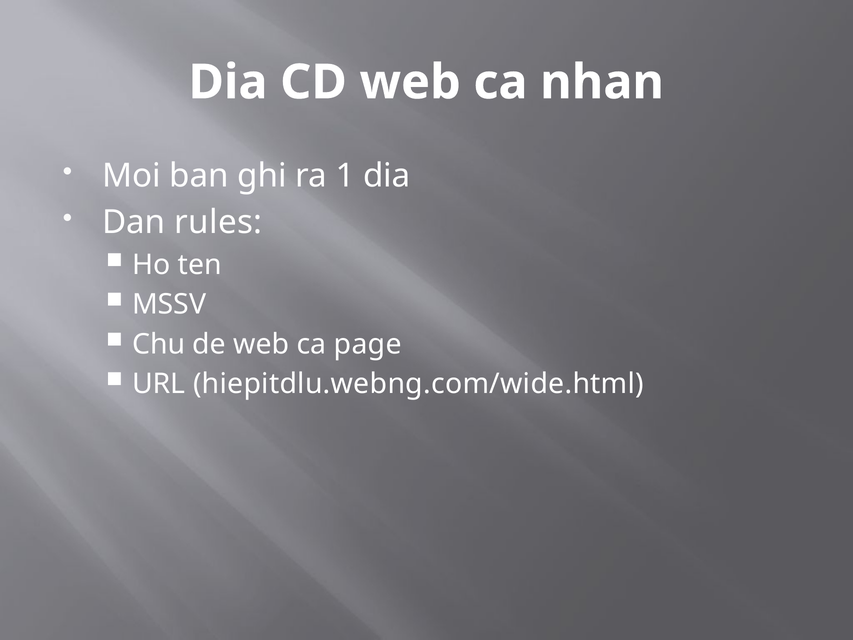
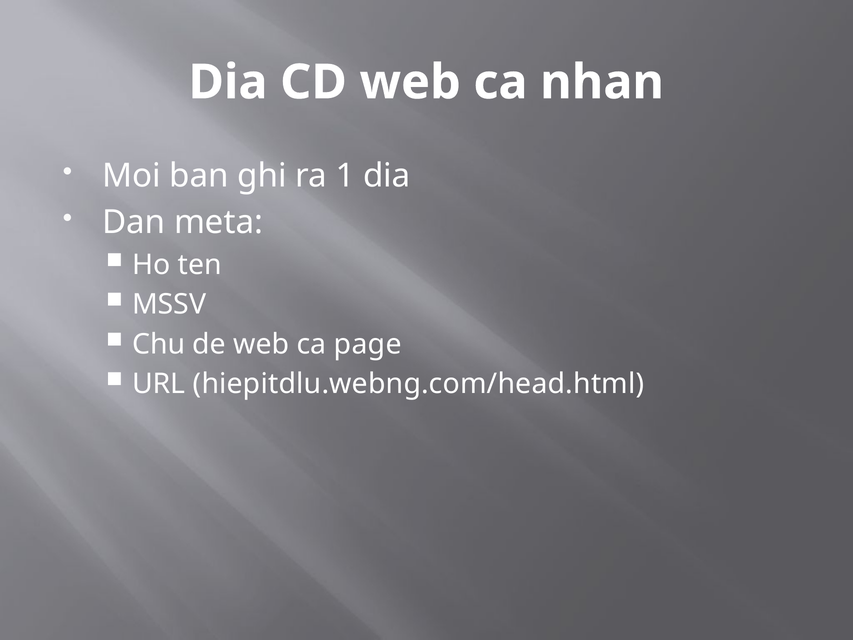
rules: rules -> meta
hiepitdlu.webng.com/wide.html: hiepitdlu.webng.com/wide.html -> hiepitdlu.webng.com/head.html
